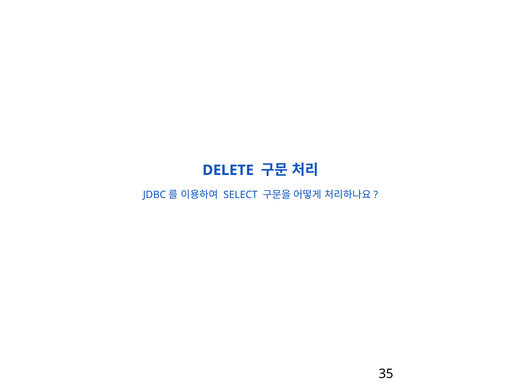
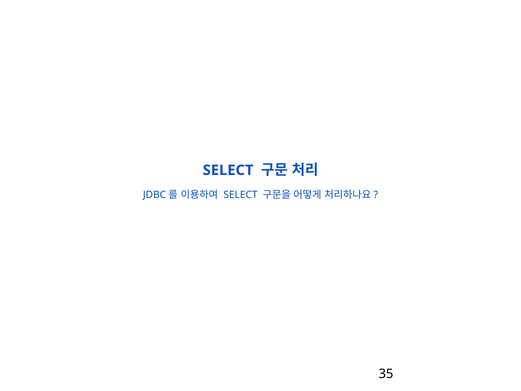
DELETE at (228, 170): DELETE -> SELECT
